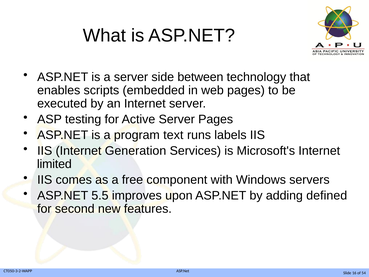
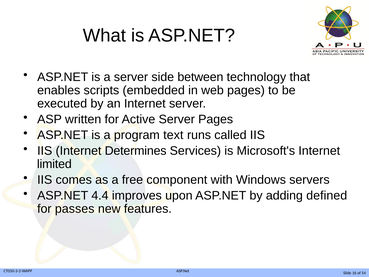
testing: testing -> written
labels: labels -> called
Generation: Generation -> Determines
5.5: 5.5 -> 4.4
second: second -> passes
